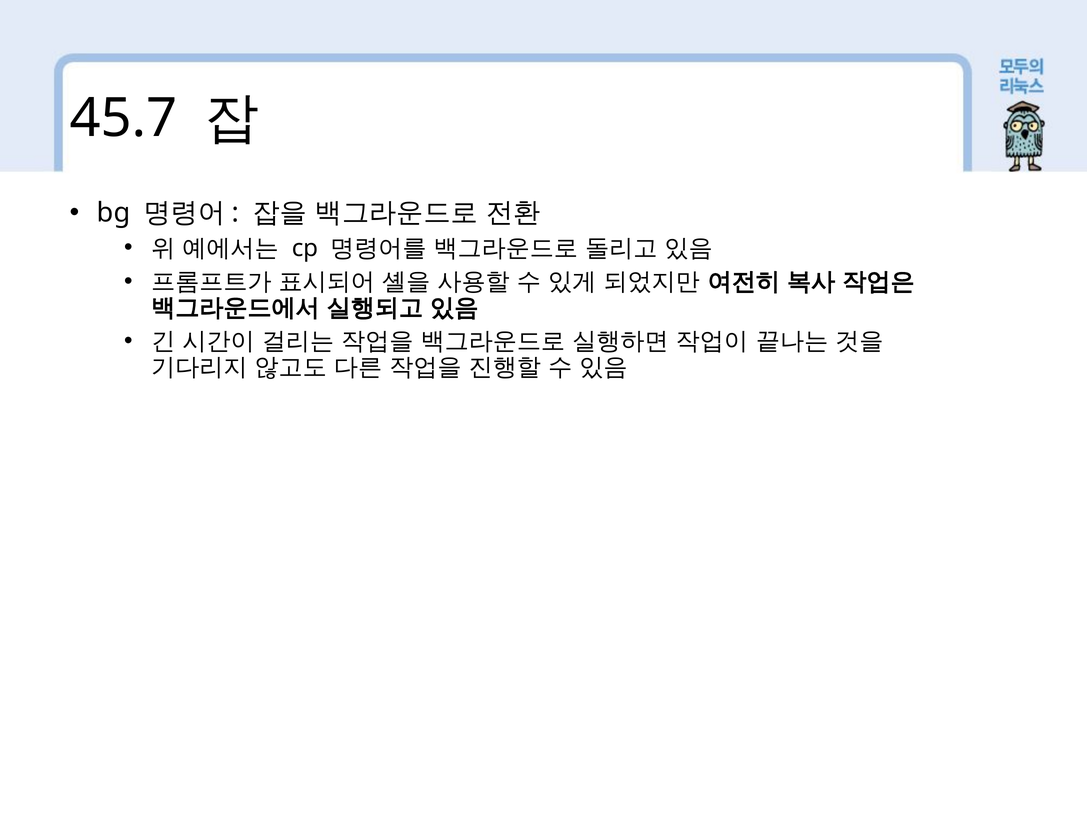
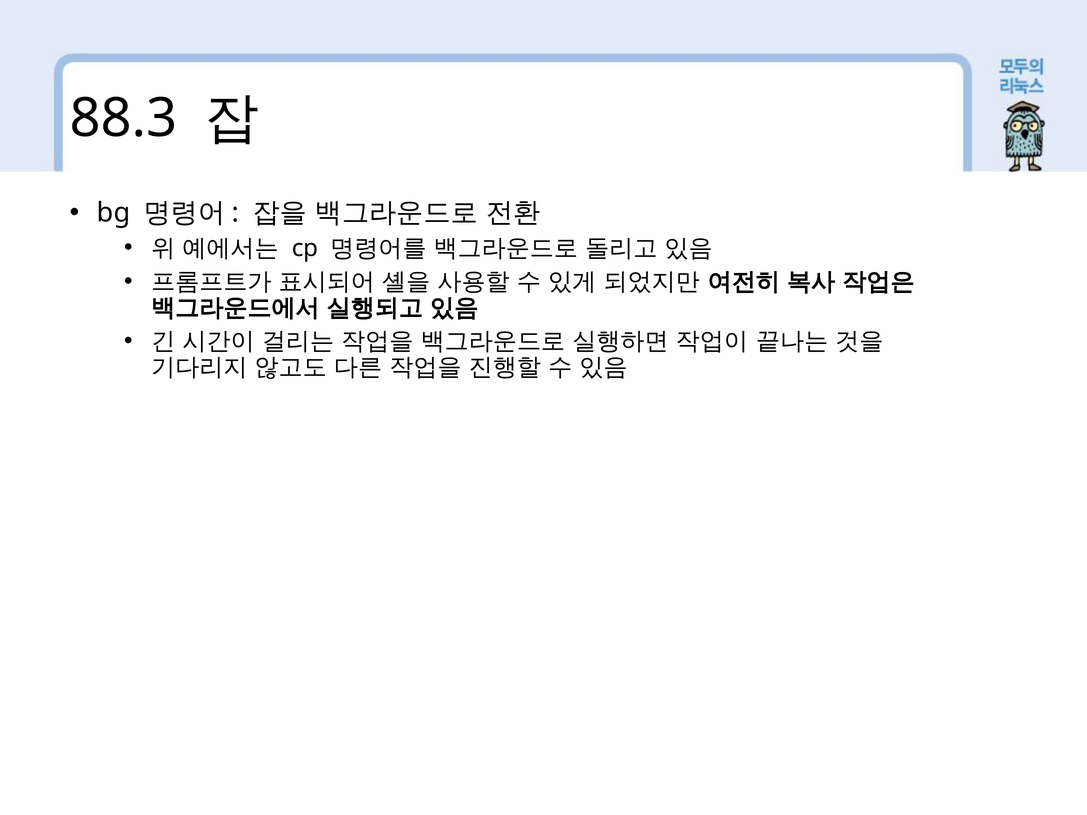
45.7: 45.7 -> 88.3
